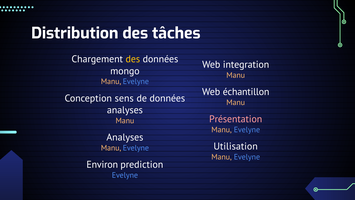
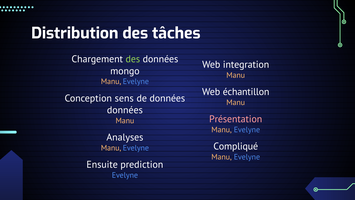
des at (133, 59) colour: yellow -> light green
analyses at (125, 110): analyses -> données
Utilisation: Utilisation -> Compliqué
Environ: Environ -> Ensuite
